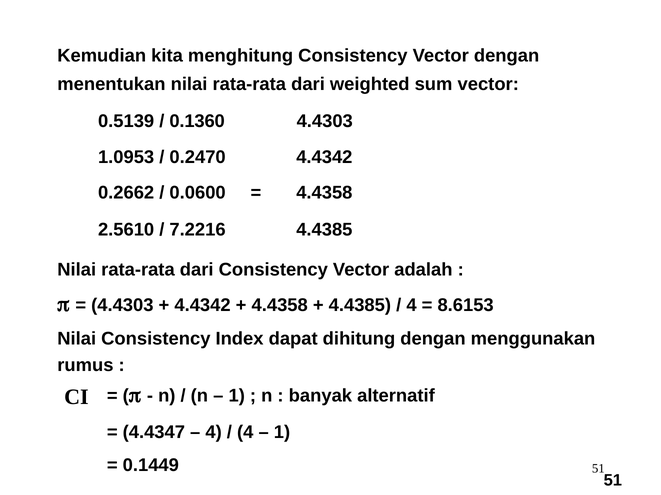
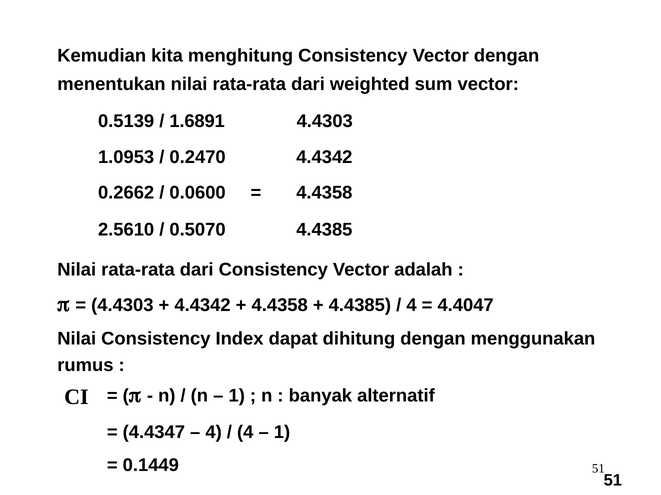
0.1360: 0.1360 -> 1.6891
7.2216: 7.2216 -> 0.5070
8.6153: 8.6153 -> 4.4047
